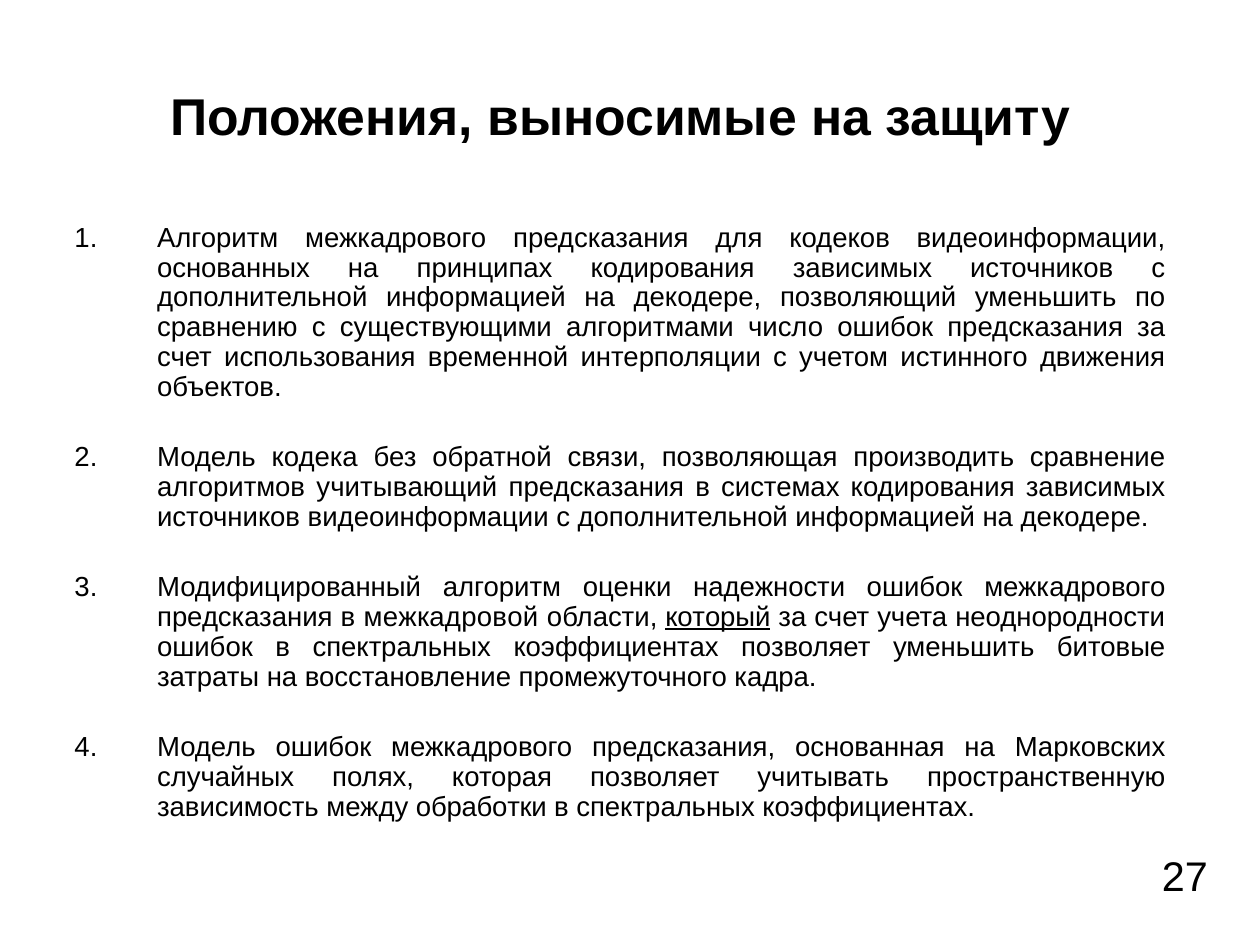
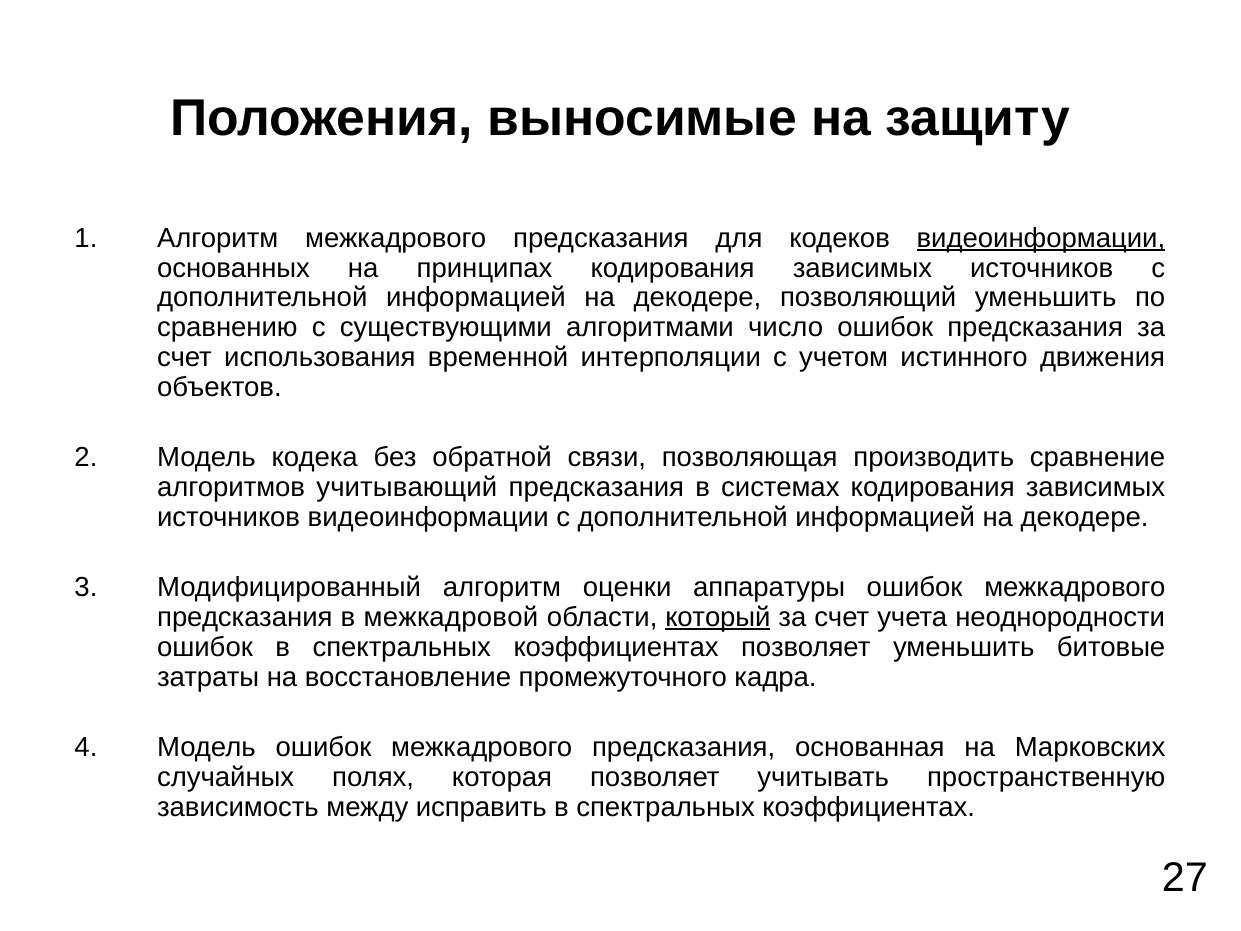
видеоинформации at (1041, 238) underline: none -> present
надежности: надежности -> аппаратуры
обработки: обработки -> исправить
